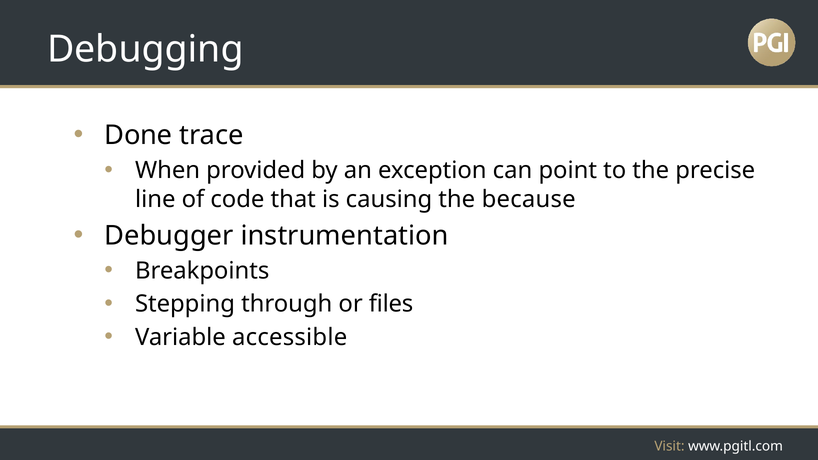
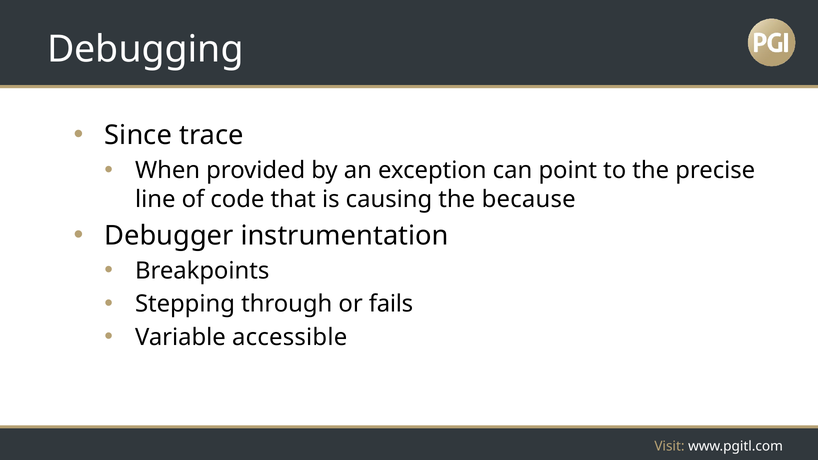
Done: Done -> Since
files: files -> fails
